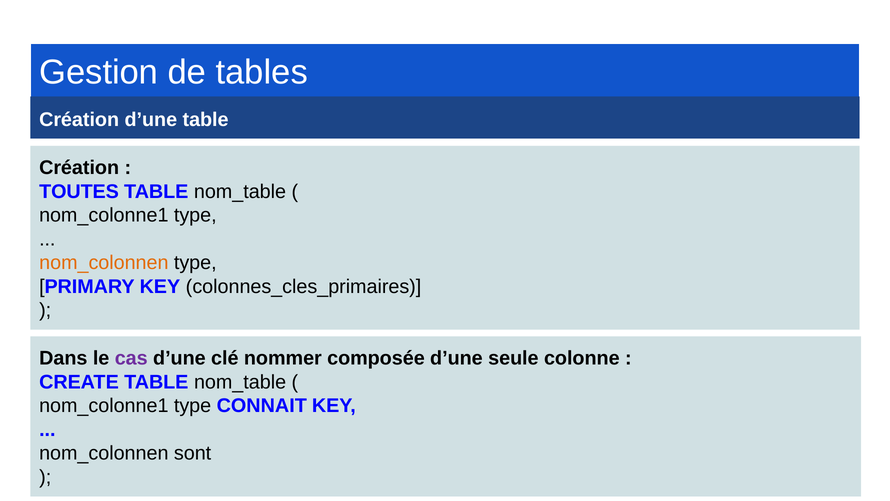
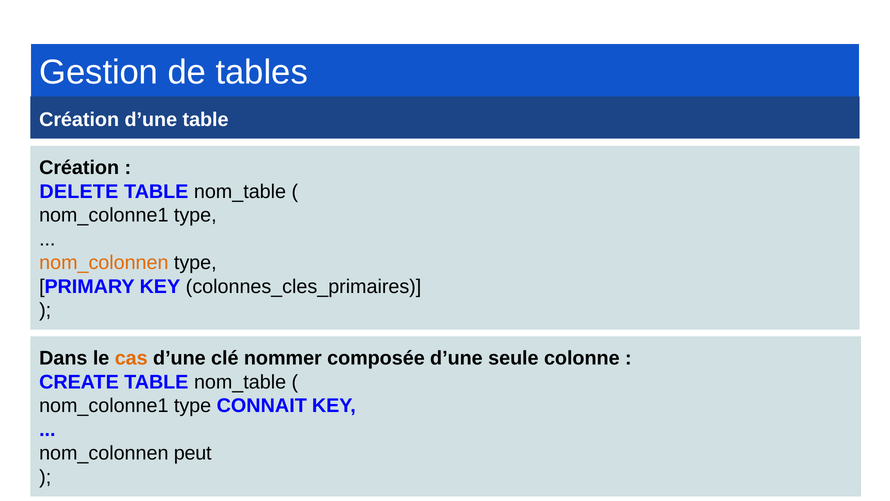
TOUTES: TOUTES -> DELETE
cas colour: purple -> orange
sont: sont -> peut
